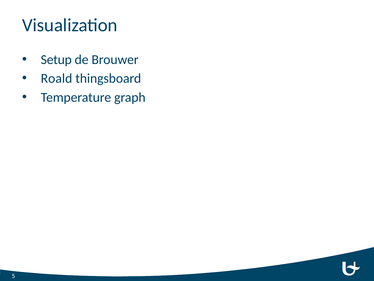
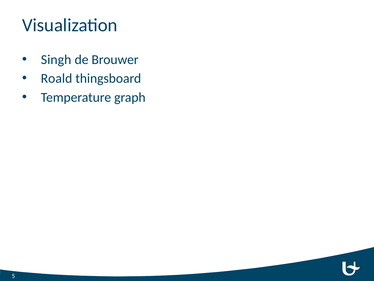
Setup: Setup -> Singh
